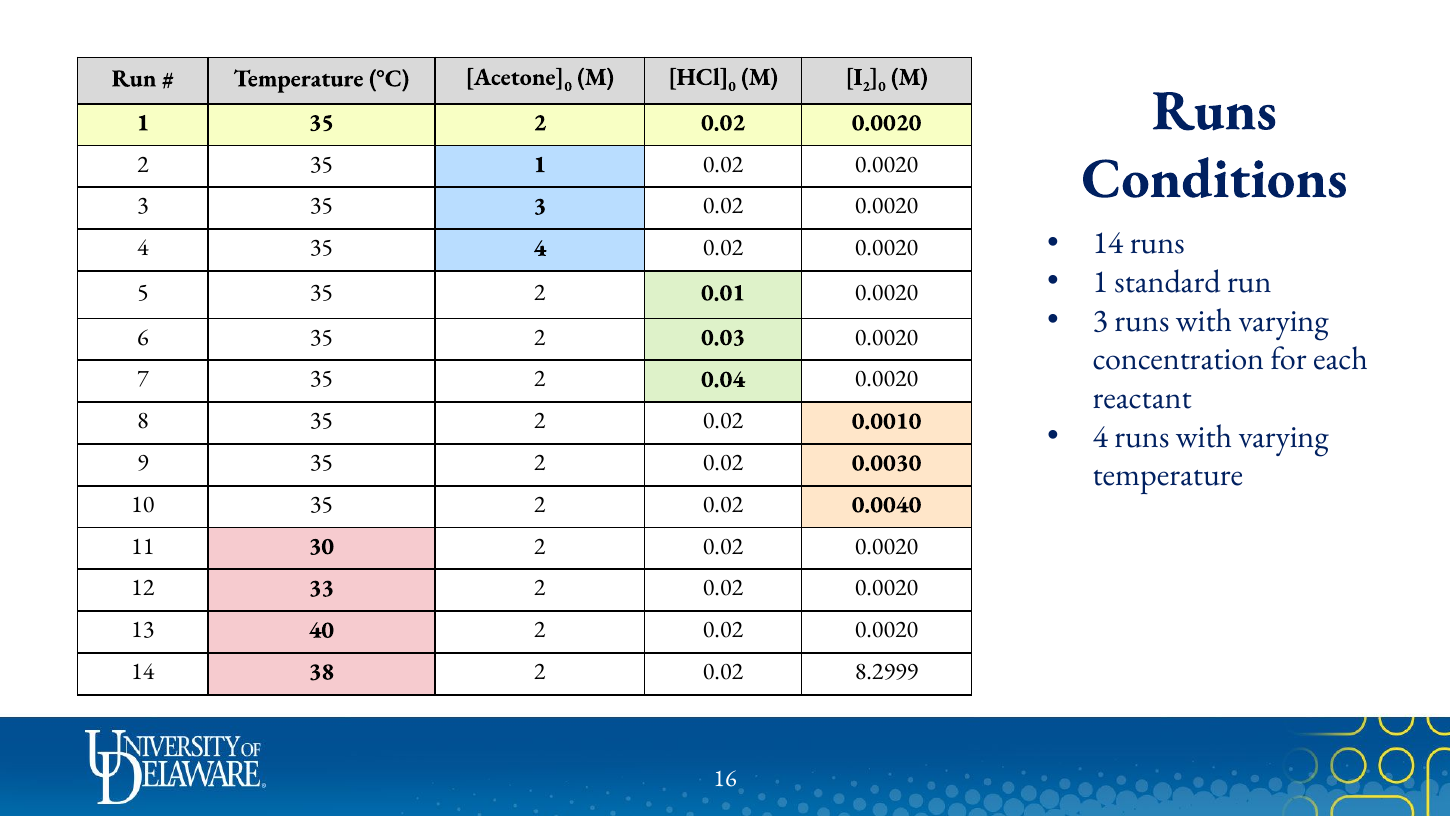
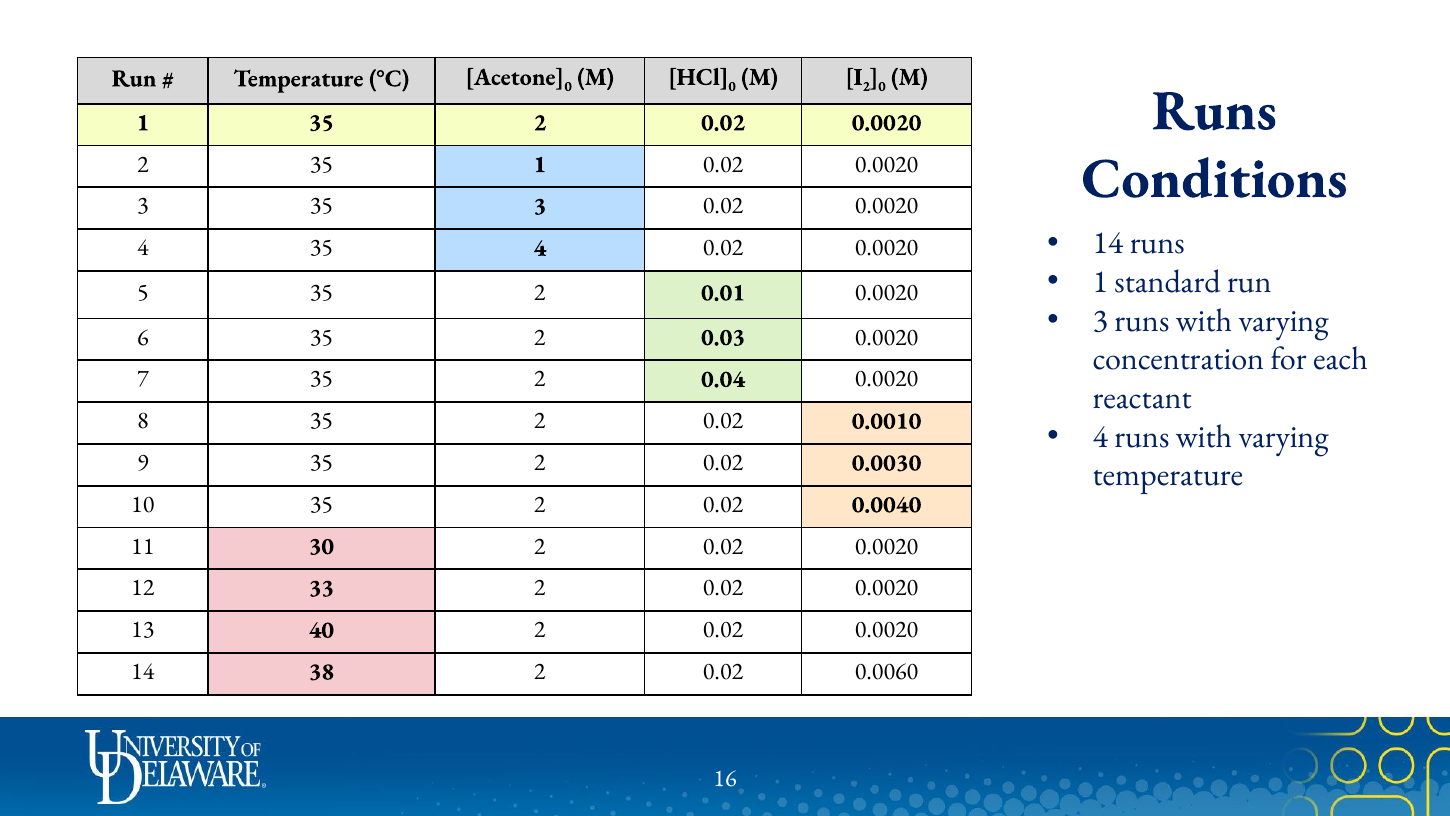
8.2999: 8.2999 -> 0.0060
